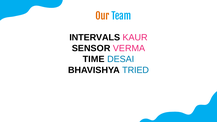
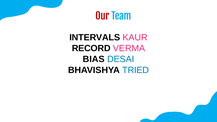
Our colour: orange -> red
SENSOR: SENSOR -> RECORD
TIME: TIME -> BIAS
